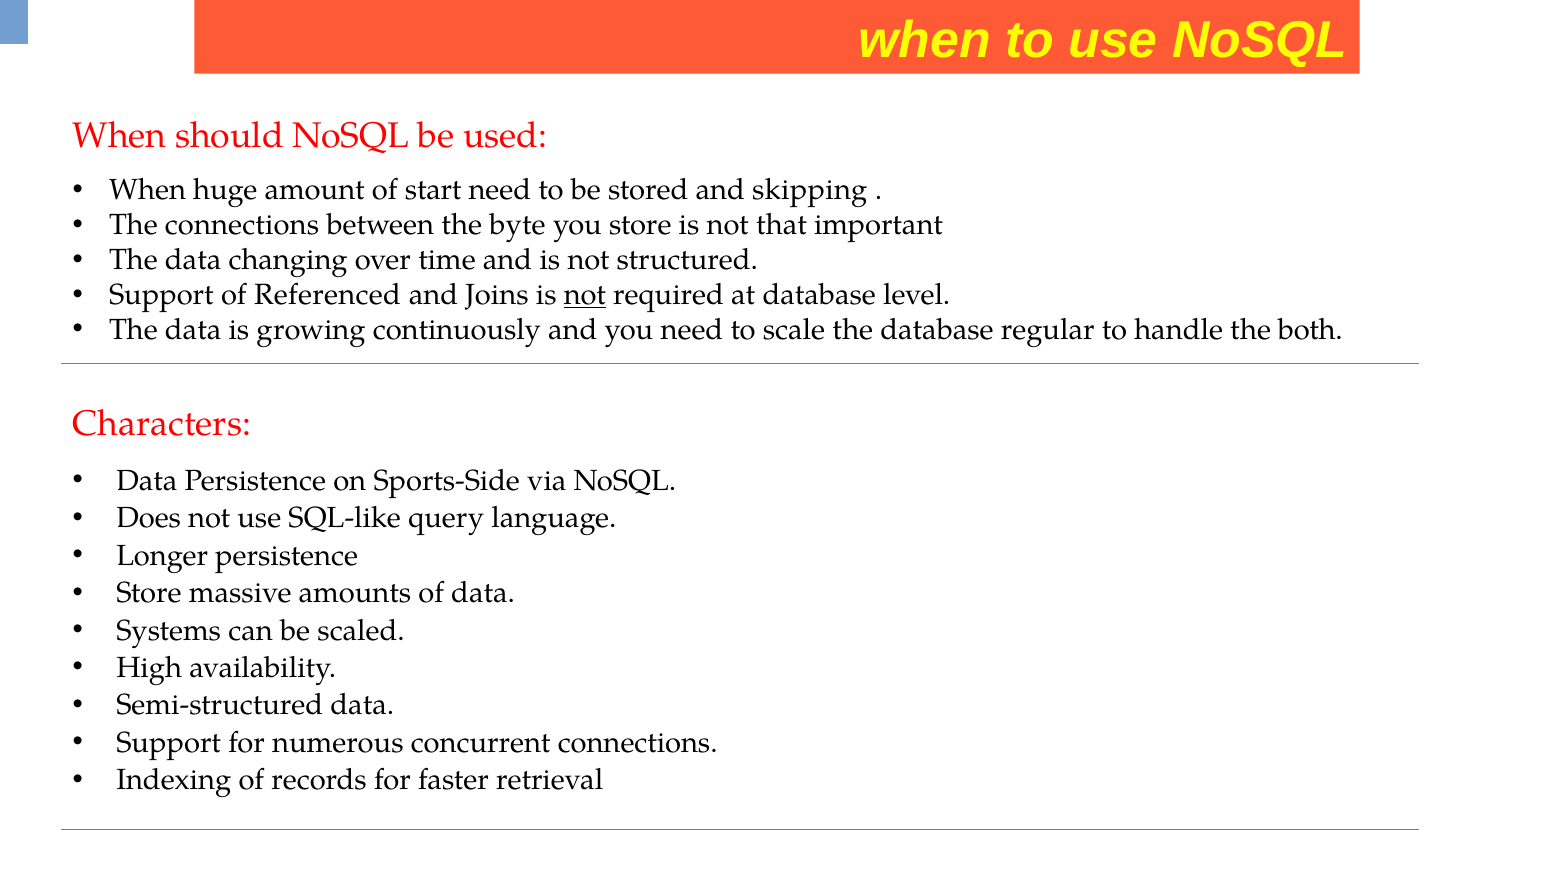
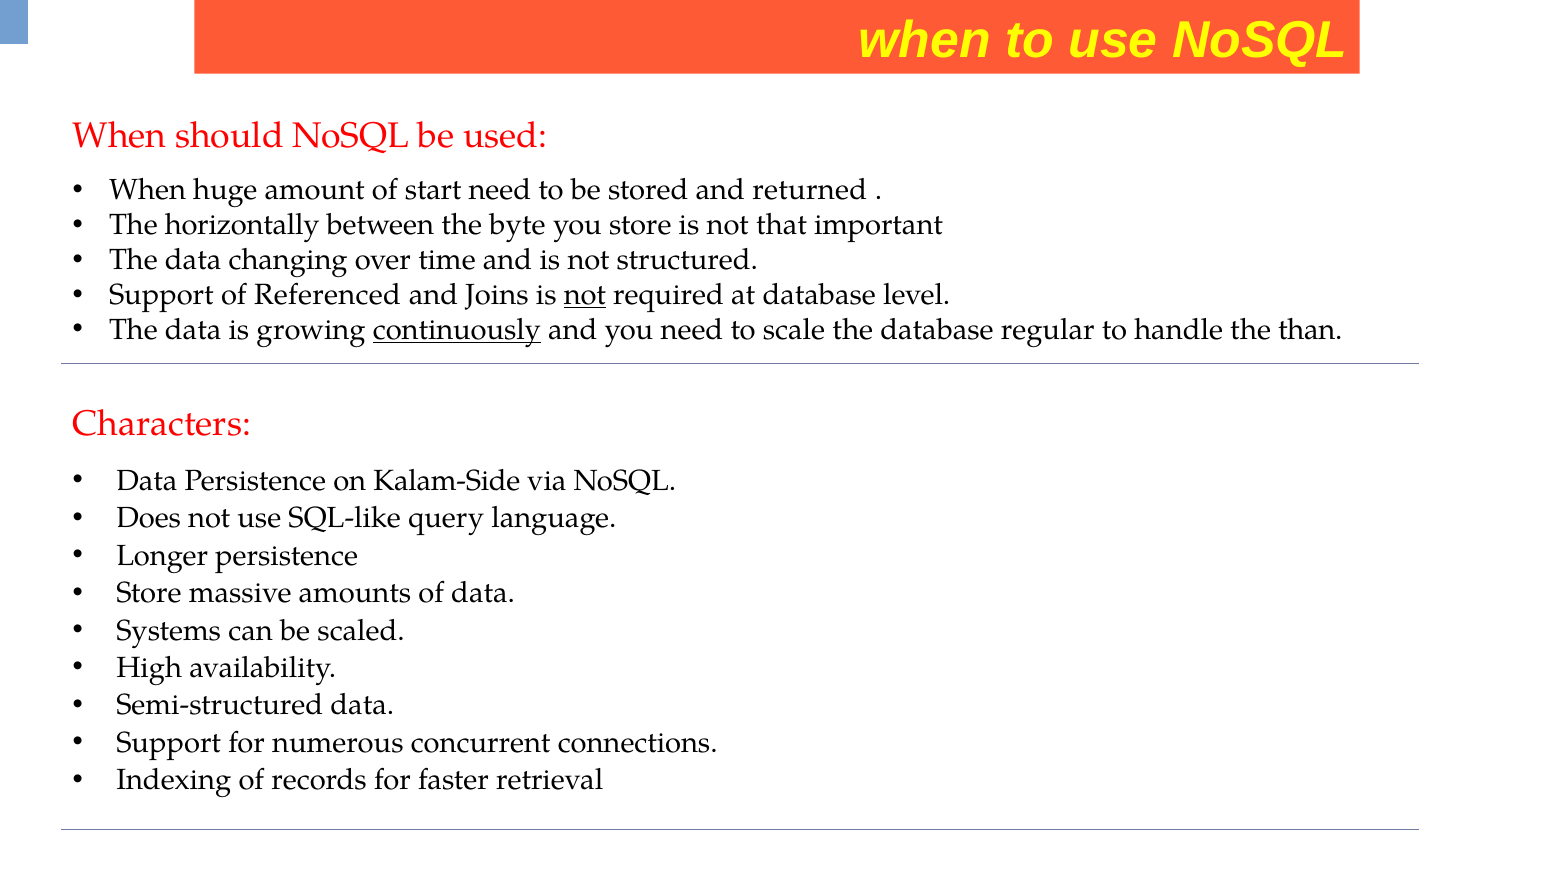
skipping: skipping -> returned
The connections: connections -> horizontally
continuously underline: none -> present
both: both -> than
Sports-Side: Sports-Side -> Kalam-Side
